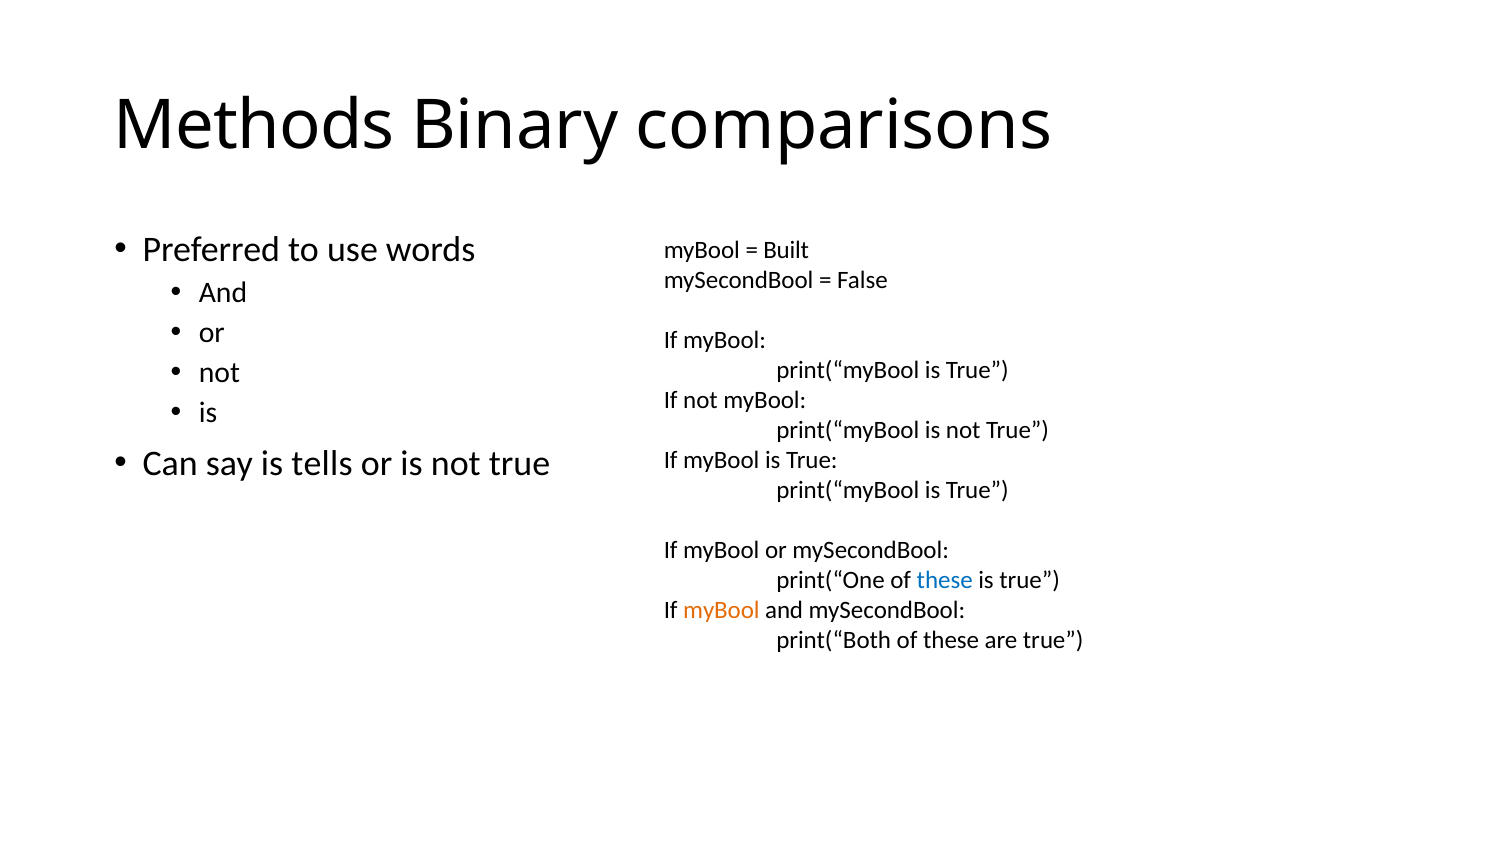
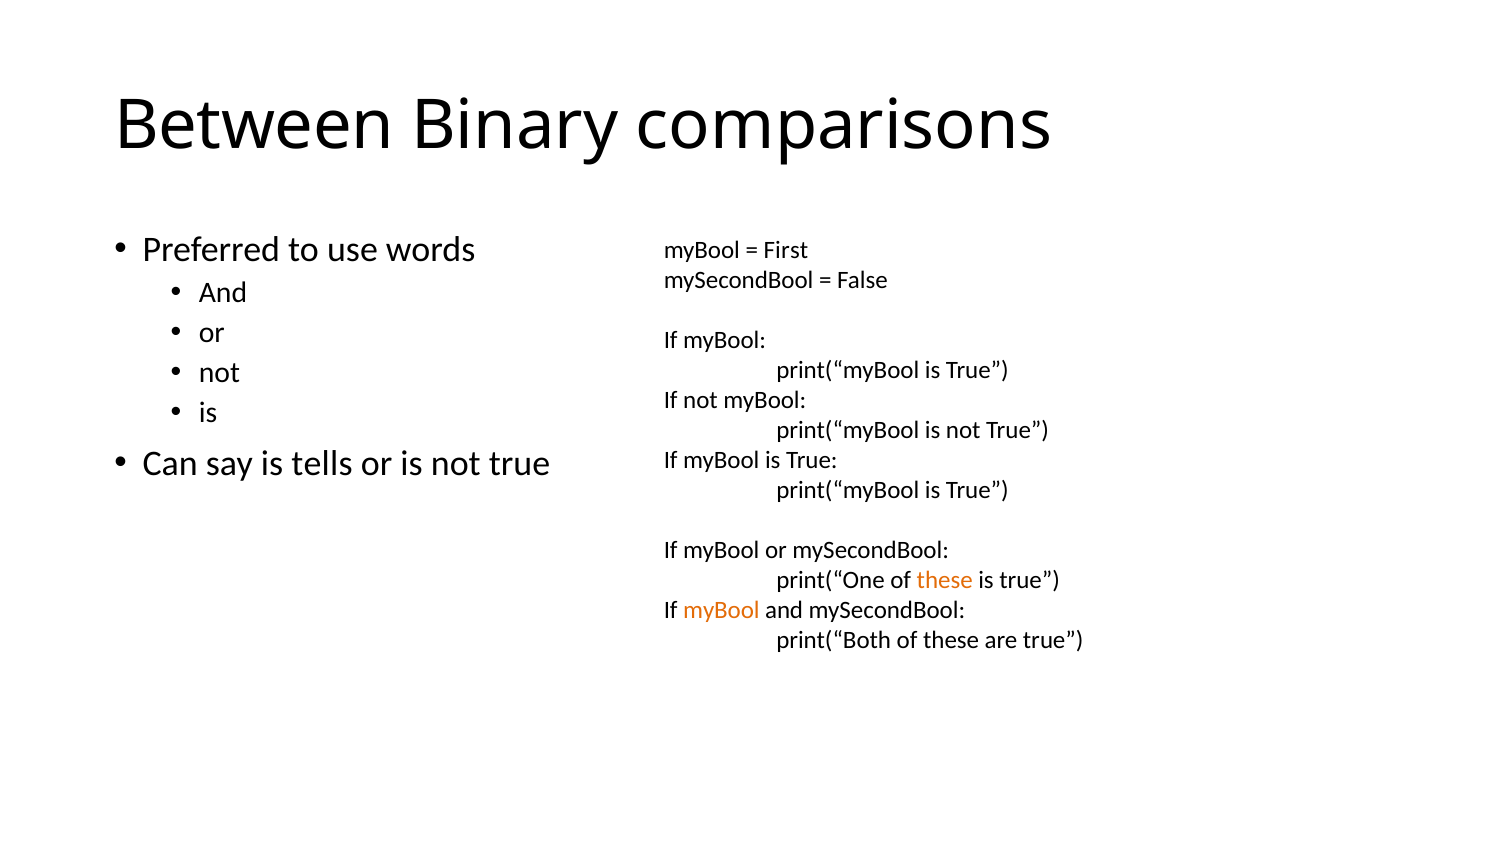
Methods: Methods -> Between
Built: Built -> First
these at (945, 581) colour: blue -> orange
